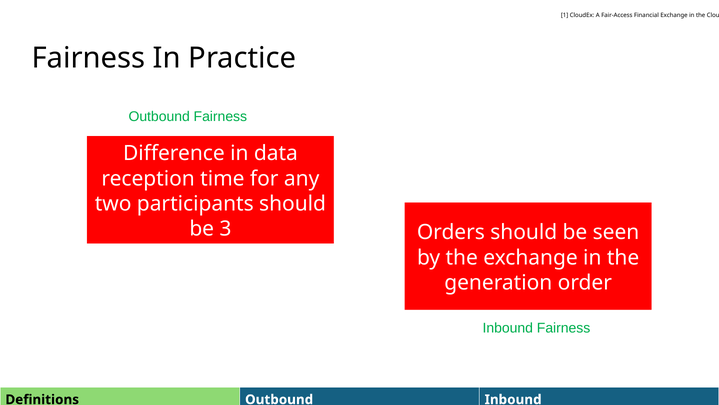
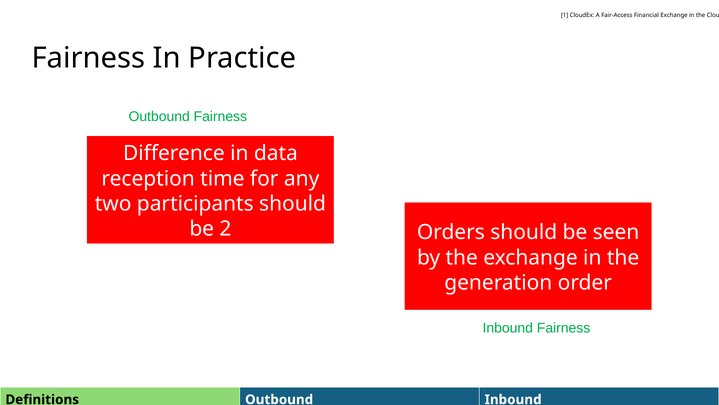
3: 3 -> 2
